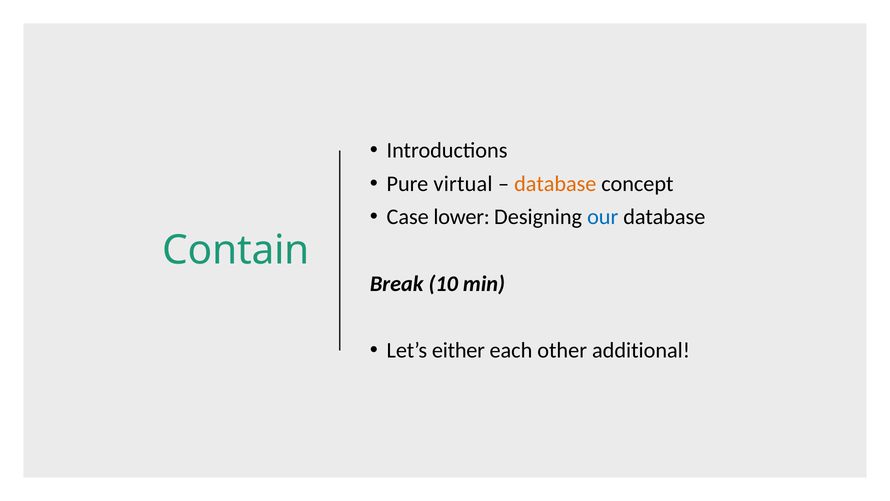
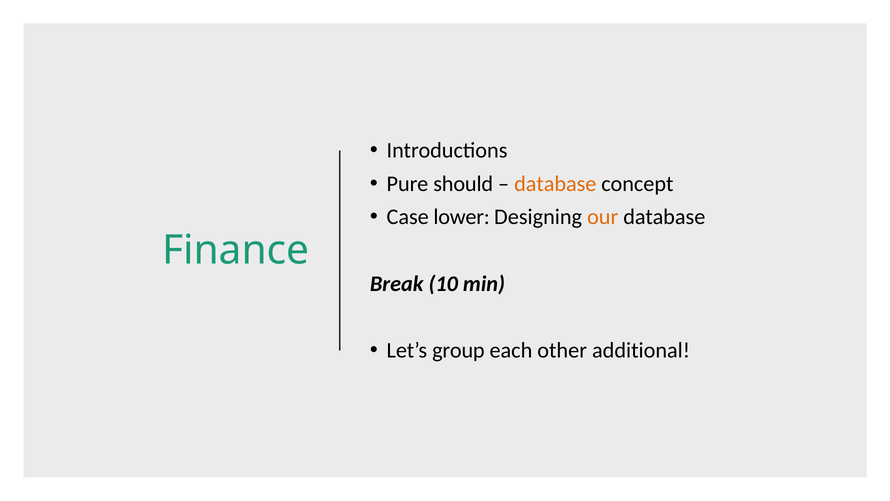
virtual: virtual -> should
our colour: blue -> orange
Contain: Contain -> Finance
either: either -> group
